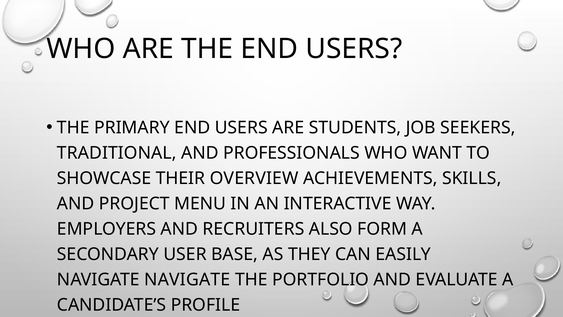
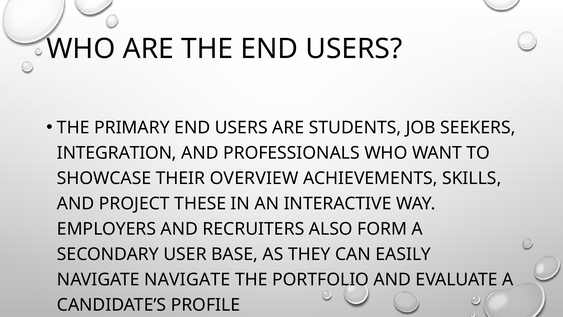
TRADITIONAL: TRADITIONAL -> INTEGRATION
MENU: MENU -> THESE
